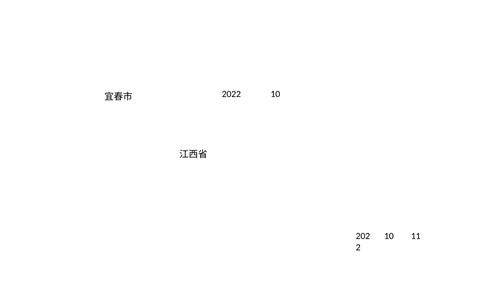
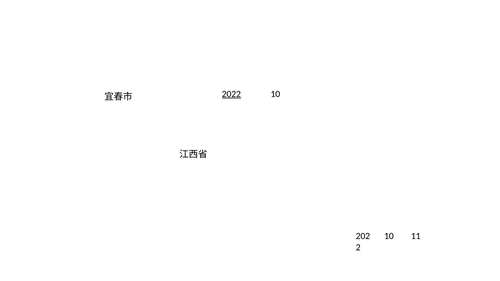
2022 underline: none -> present
